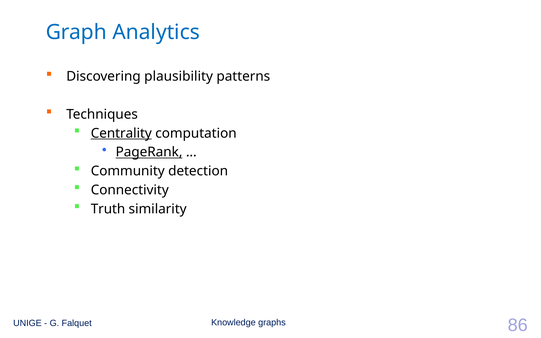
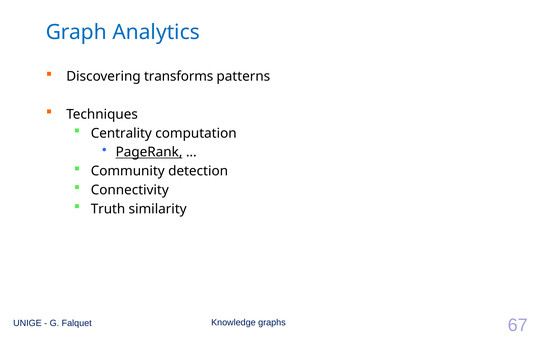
plausibility: plausibility -> transforms
Centrality underline: present -> none
86: 86 -> 67
